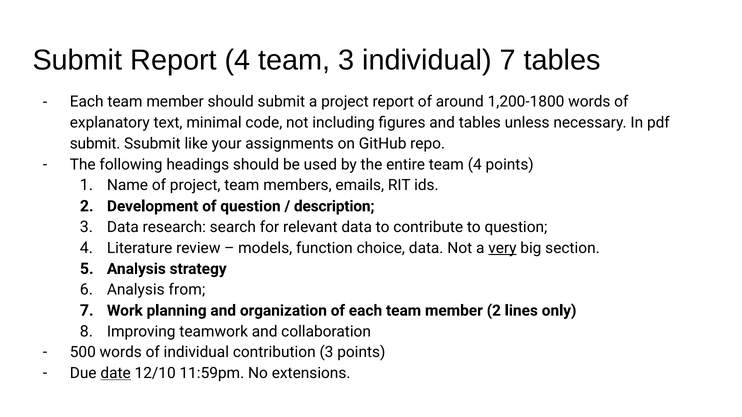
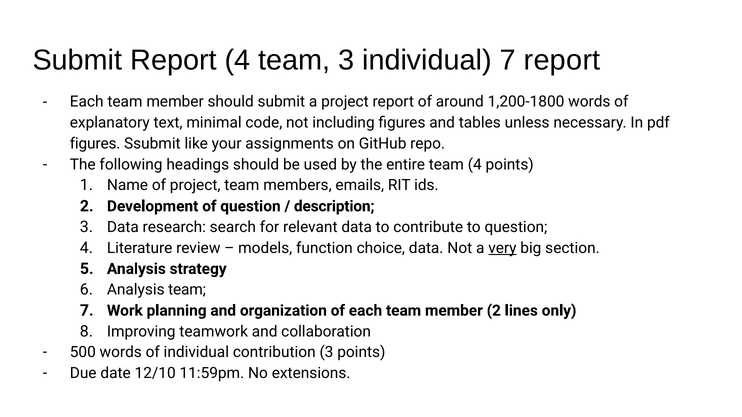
7 tables: tables -> report
submit at (95, 144): submit -> figures
Analysis from: from -> team
date underline: present -> none
